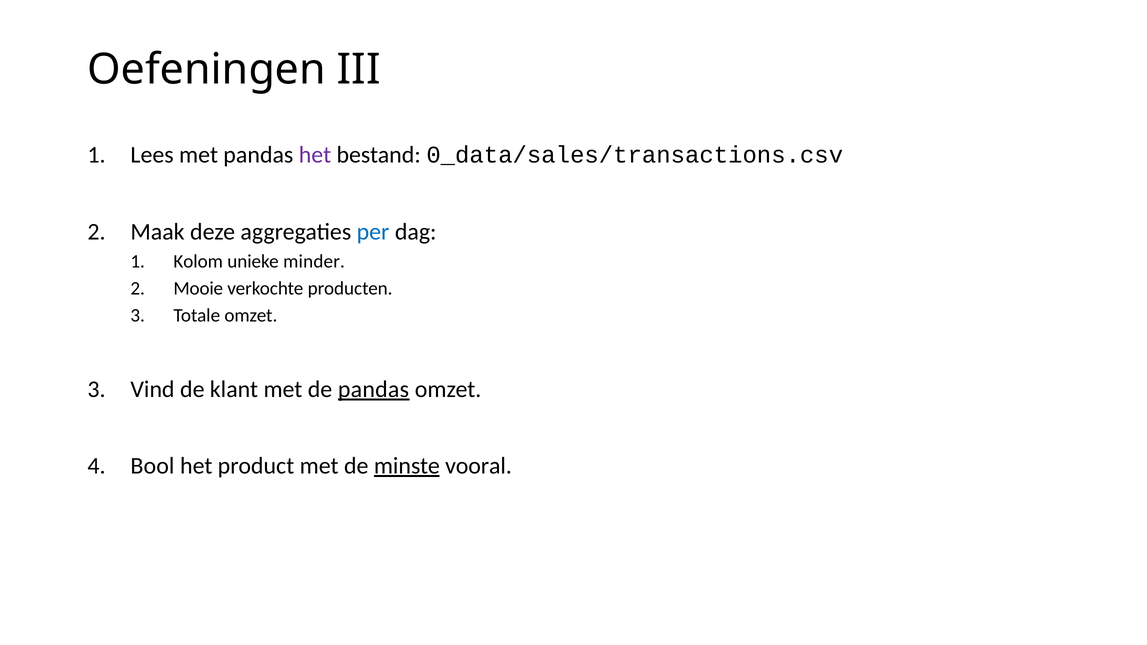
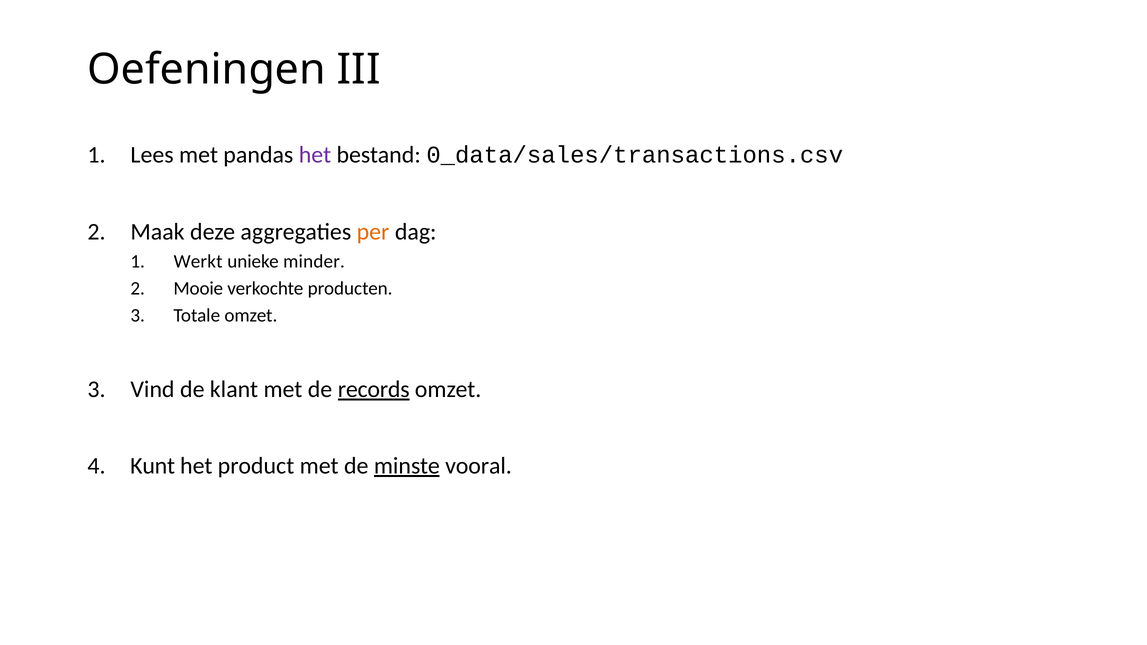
per colour: blue -> orange
Kolom: Kolom -> Werkt
de pandas: pandas -> records
Bool: Bool -> Kunt
